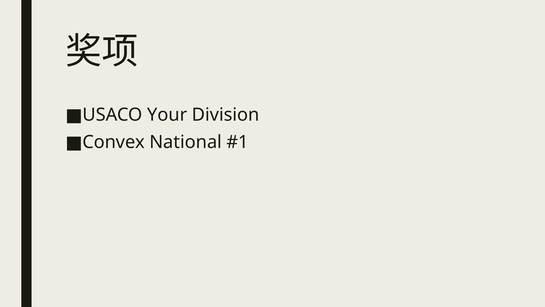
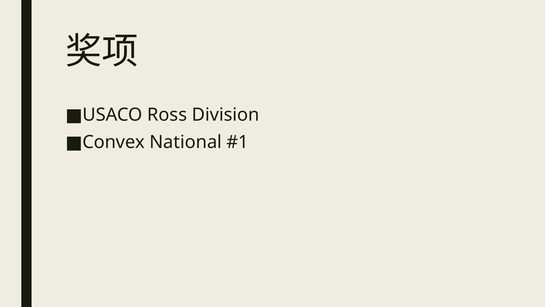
Your: Your -> Ross
